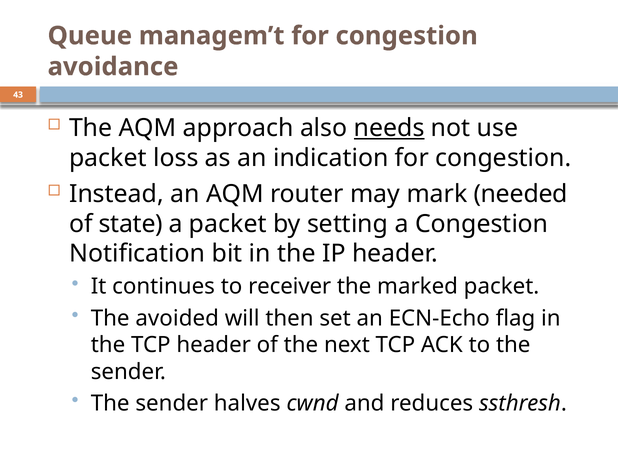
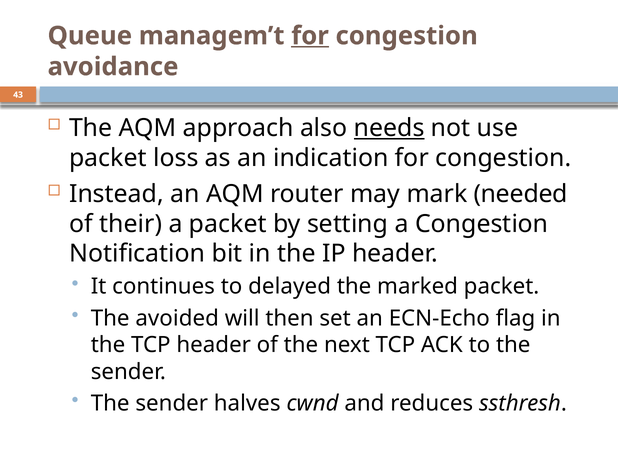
for at (310, 36) underline: none -> present
state: state -> their
receiver: receiver -> delayed
